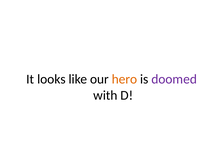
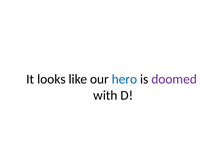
hero colour: orange -> blue
